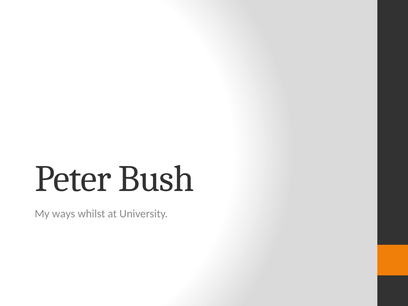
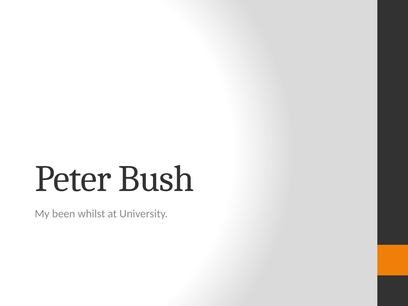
ways: ways -> been
